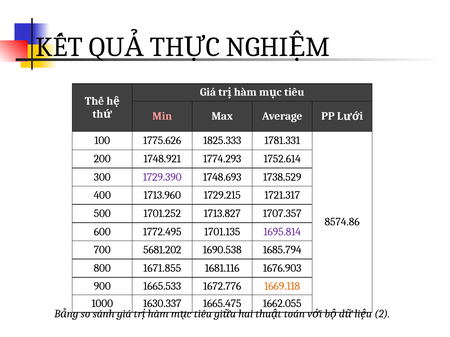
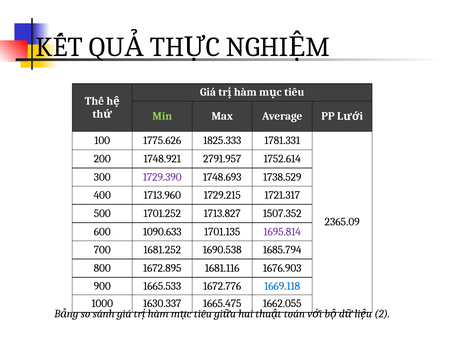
Min colour: pink -> light green
1774.293: 1774.293 -> 2791.957
1707.357: 1707.357 -> 1507.352
8574.86: 8574.86 -> 2365.09
1772.495: 1772.495 -> 1090.633
5681.202: 5681.202 -> 1681.252
1671.855: 1671.855 -> 1672.895
1669.118 colour: orange -> blue
